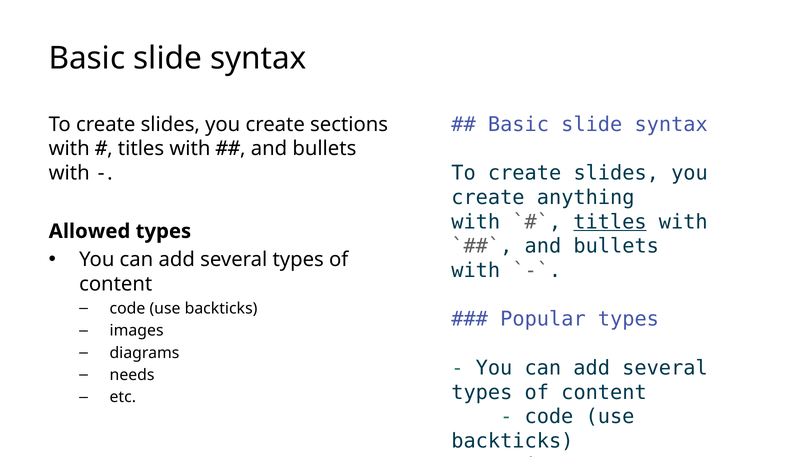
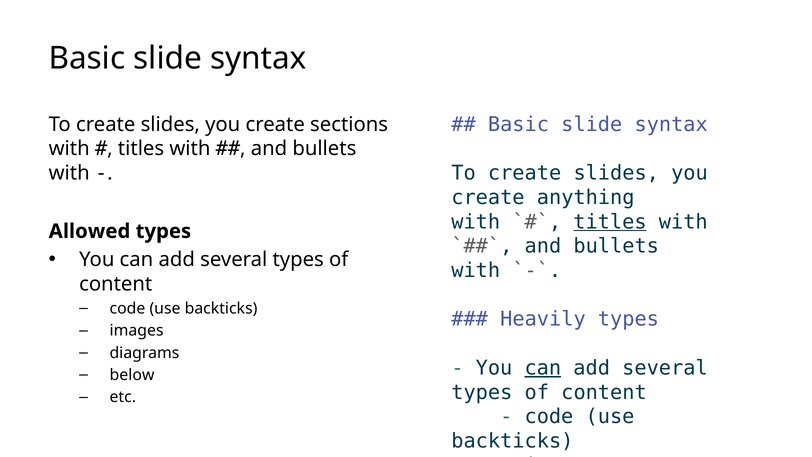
Popular: Popular -> Heavily
can at (543, 368) underline: none -> present
needs: needs -> below
